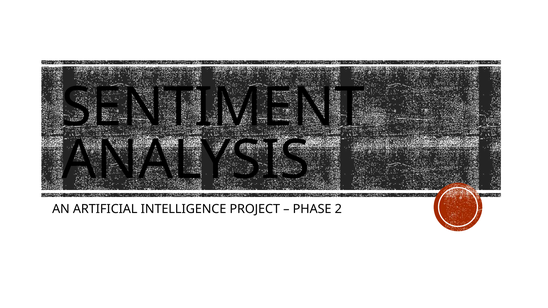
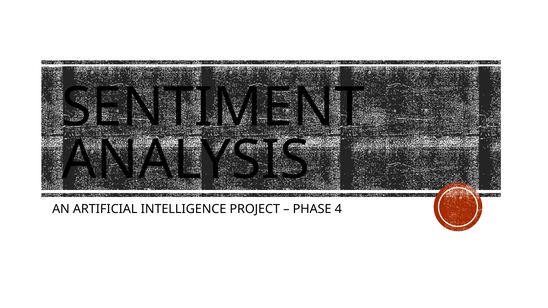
2: 2 -> 4
